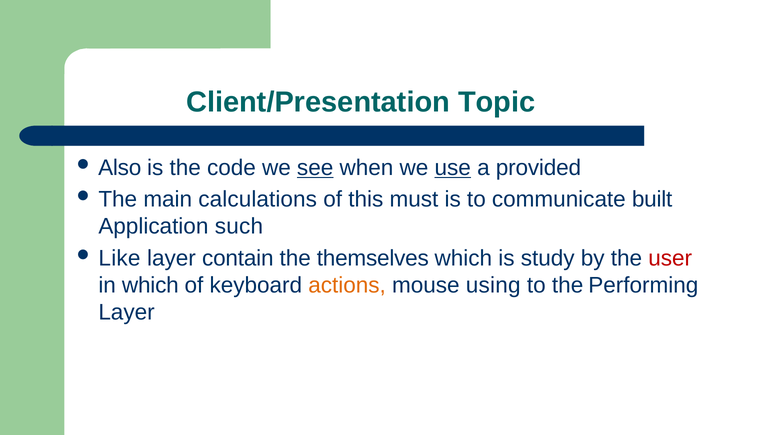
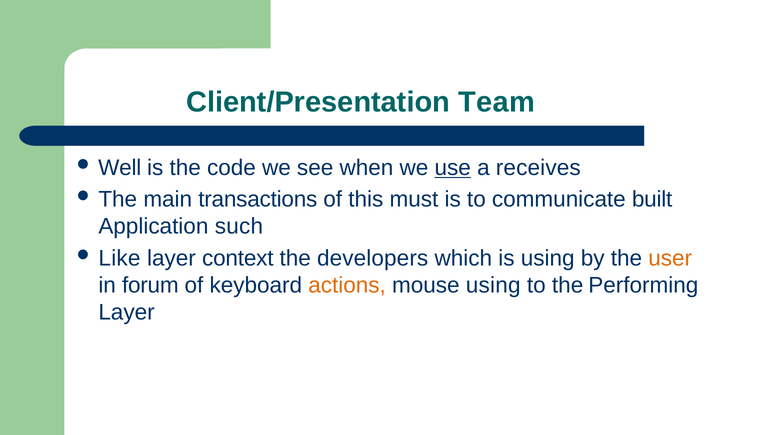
Topic: Topic -> Team
Also: Also -> Well
see underline: present -> none
provided: provided -> receives
calculations: calculations -> transactions
contain: contain -> context
themselves: themselves -> developers
is study: study -> using
user colour: red -> orange
in which: which -> forum
